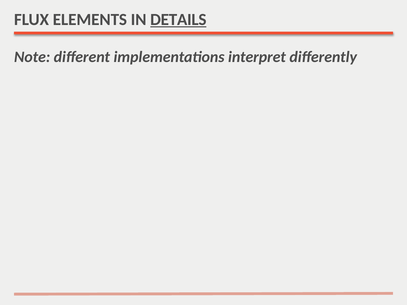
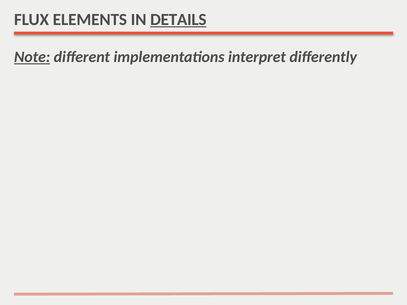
Note underline: none -> present
